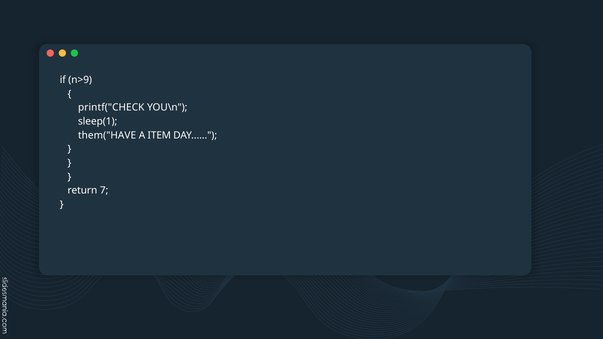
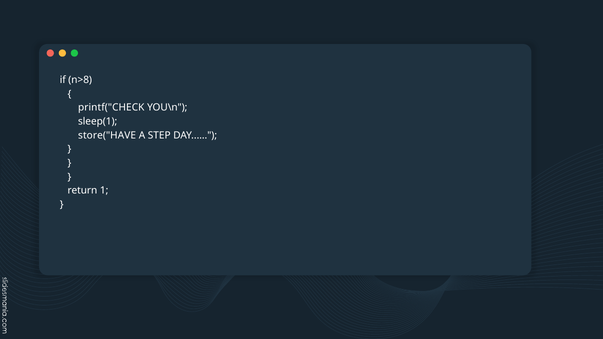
n>9: n>9 -> n>8
them("HAVE: them("HAVE -> store("HAVE
ITEM: ITEM -> STEP
7: 7 -> 1
